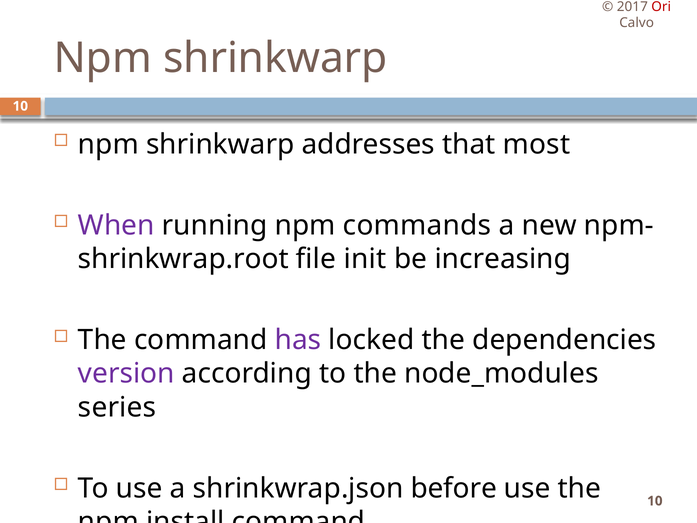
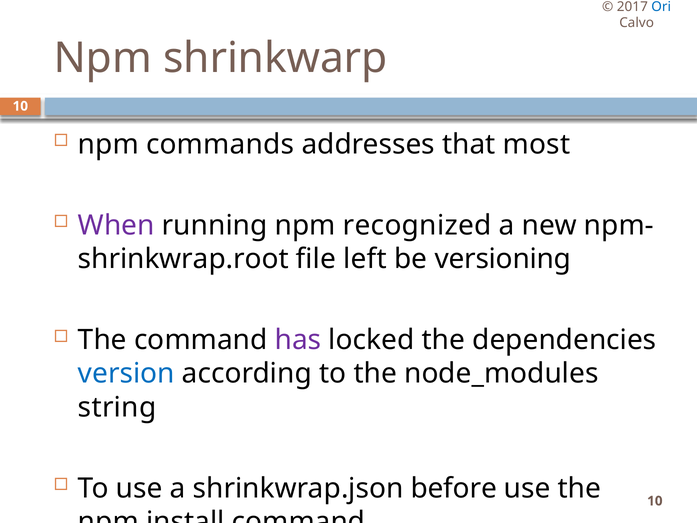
Ori colour: red -> blue
shrinkwarp at (220, 144): shrinkwarp -> commands
commands: commands -> recognized
init: init -> left
increasing: increasing -> versioning
version colour: purple -> blue
series: series -> string
